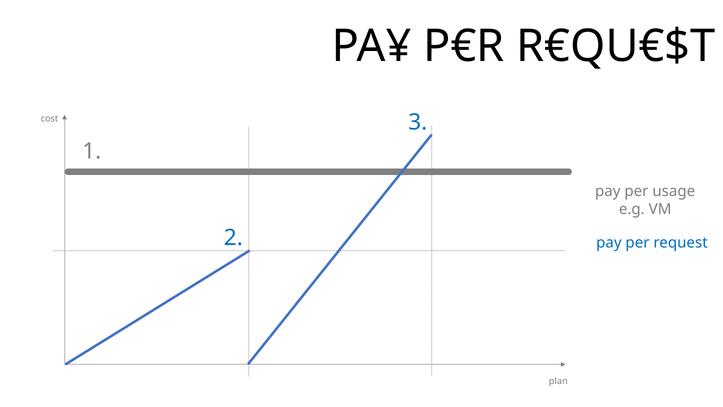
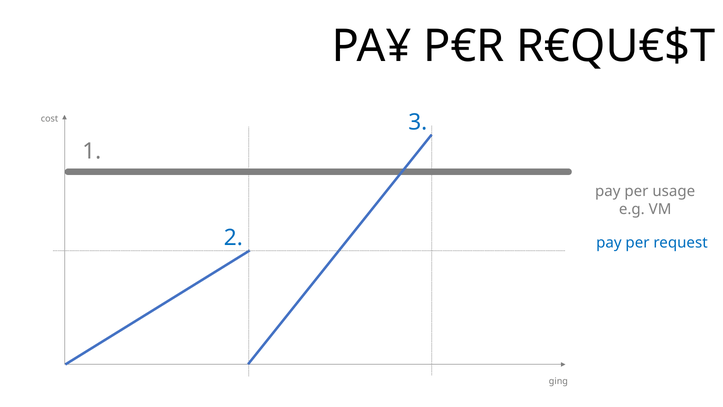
plan: plan -> ging
